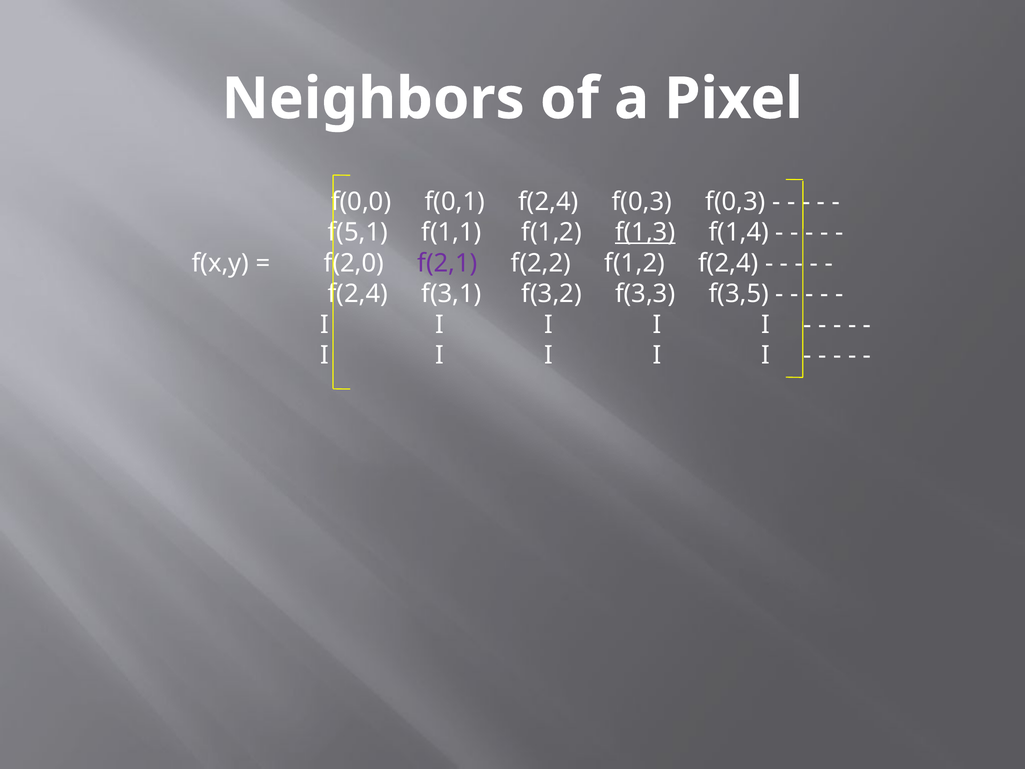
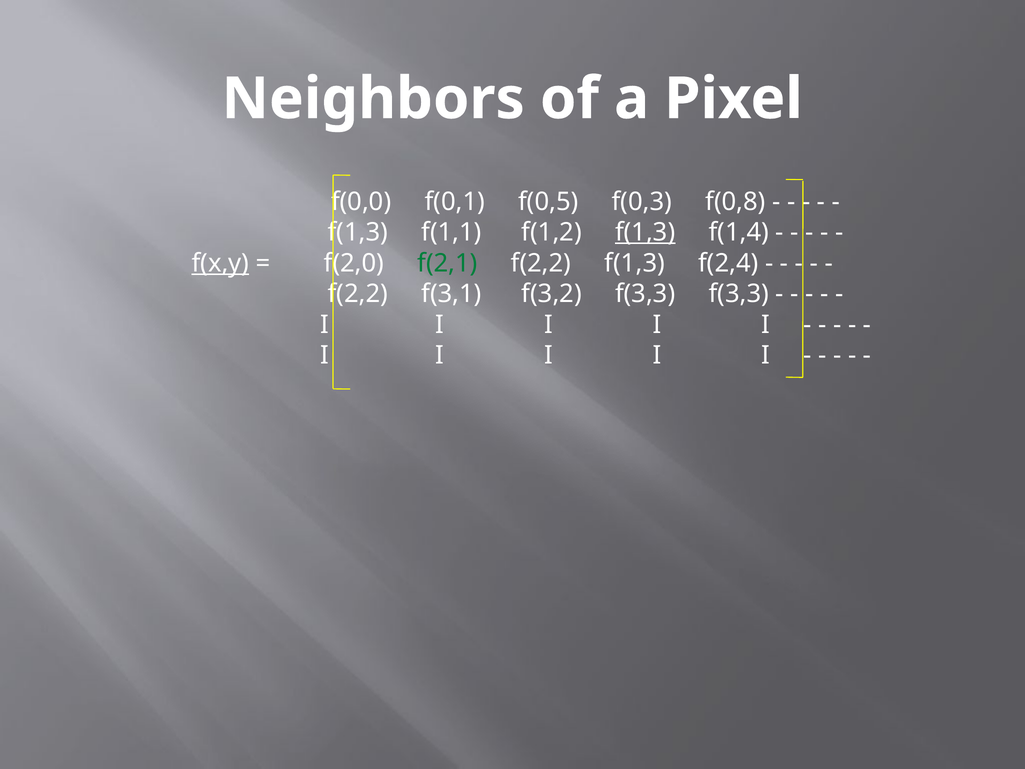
f(0,1 f(2,4: f(2,4 -> f(0,5
f(0,3 f(0,3: f(0,3 -> f(0,8
f(5,1 at (358, 232): f(5,1 -> f(1,3
f(x,y underline: none -> present
f(2,1 colour: purple -> green
f(2,2 f(1,2: f(1,2 -> f(1,3
f(2,4 at (358, 294): f(2,4 -> f(2,2
f(3,3 f(3,5: f(3,5 -> f(3,3
